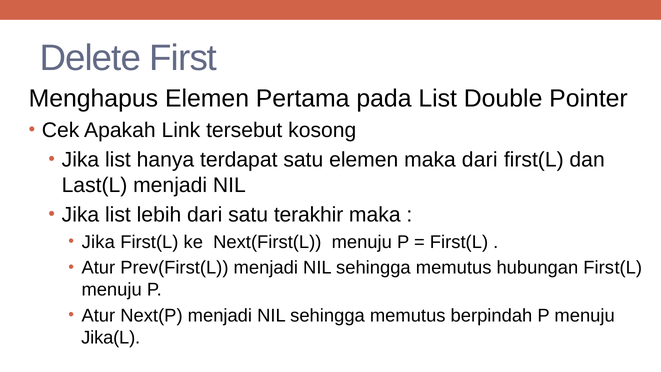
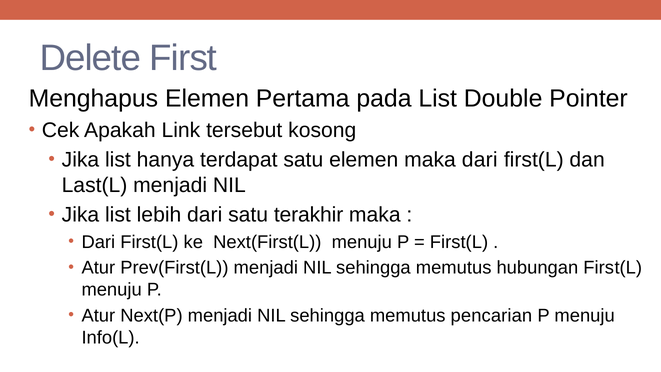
Jika at (98, 242): Jika -> Dari
berpindah: berpindah -> pencarian
Jika(L: Jika(L -> Info(L
